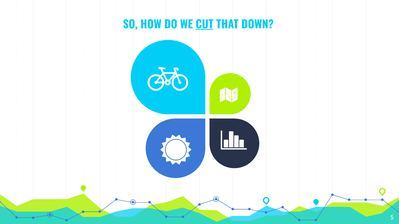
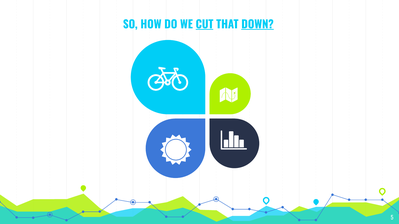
DOWN underline: none -> present
